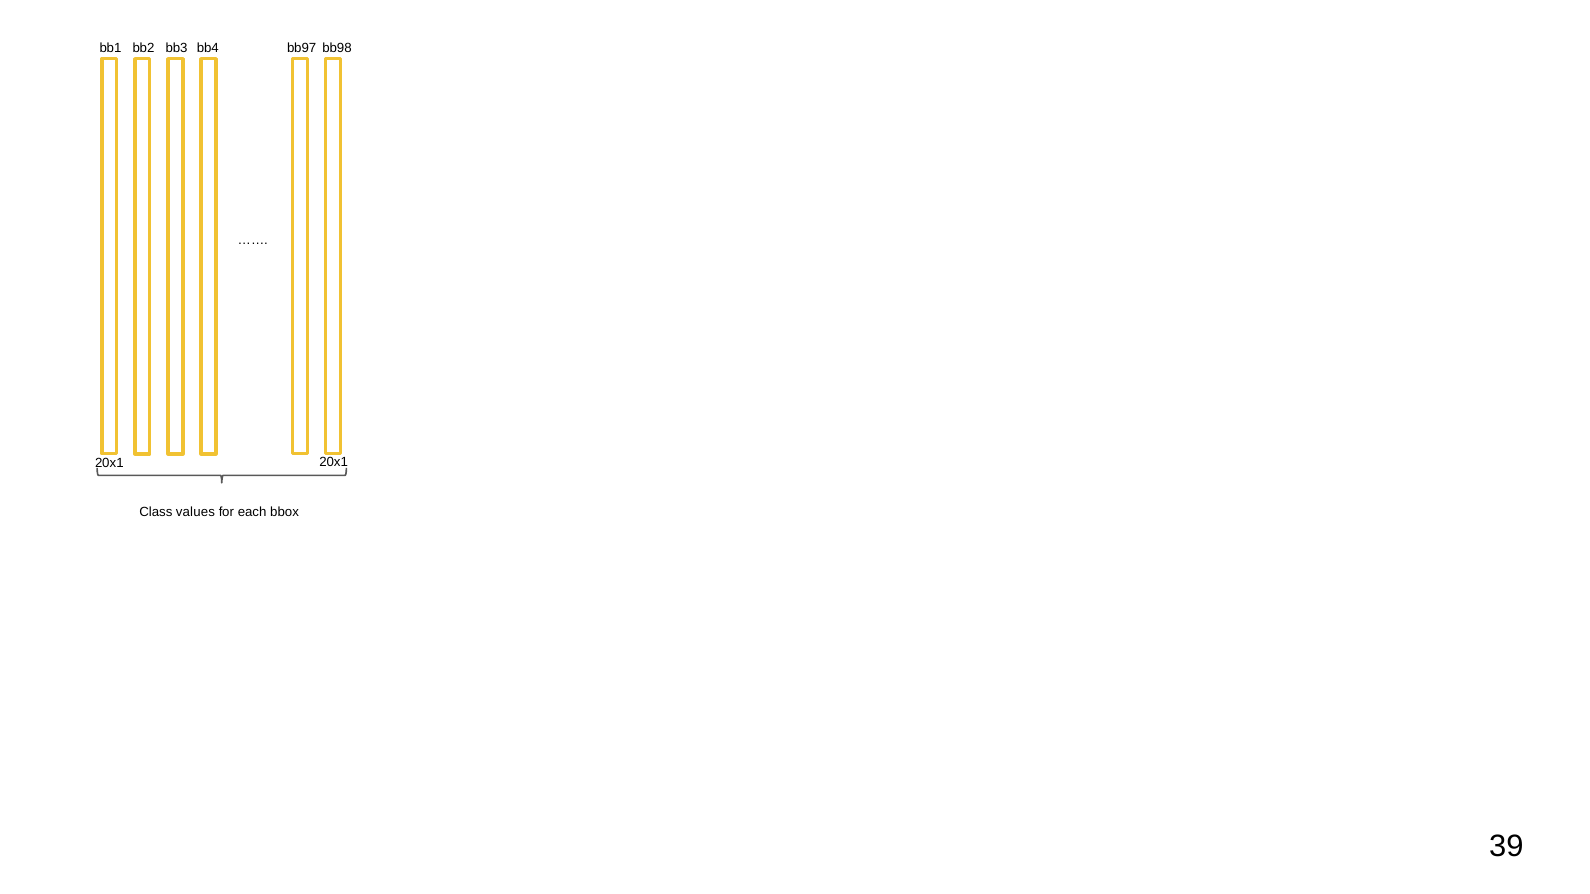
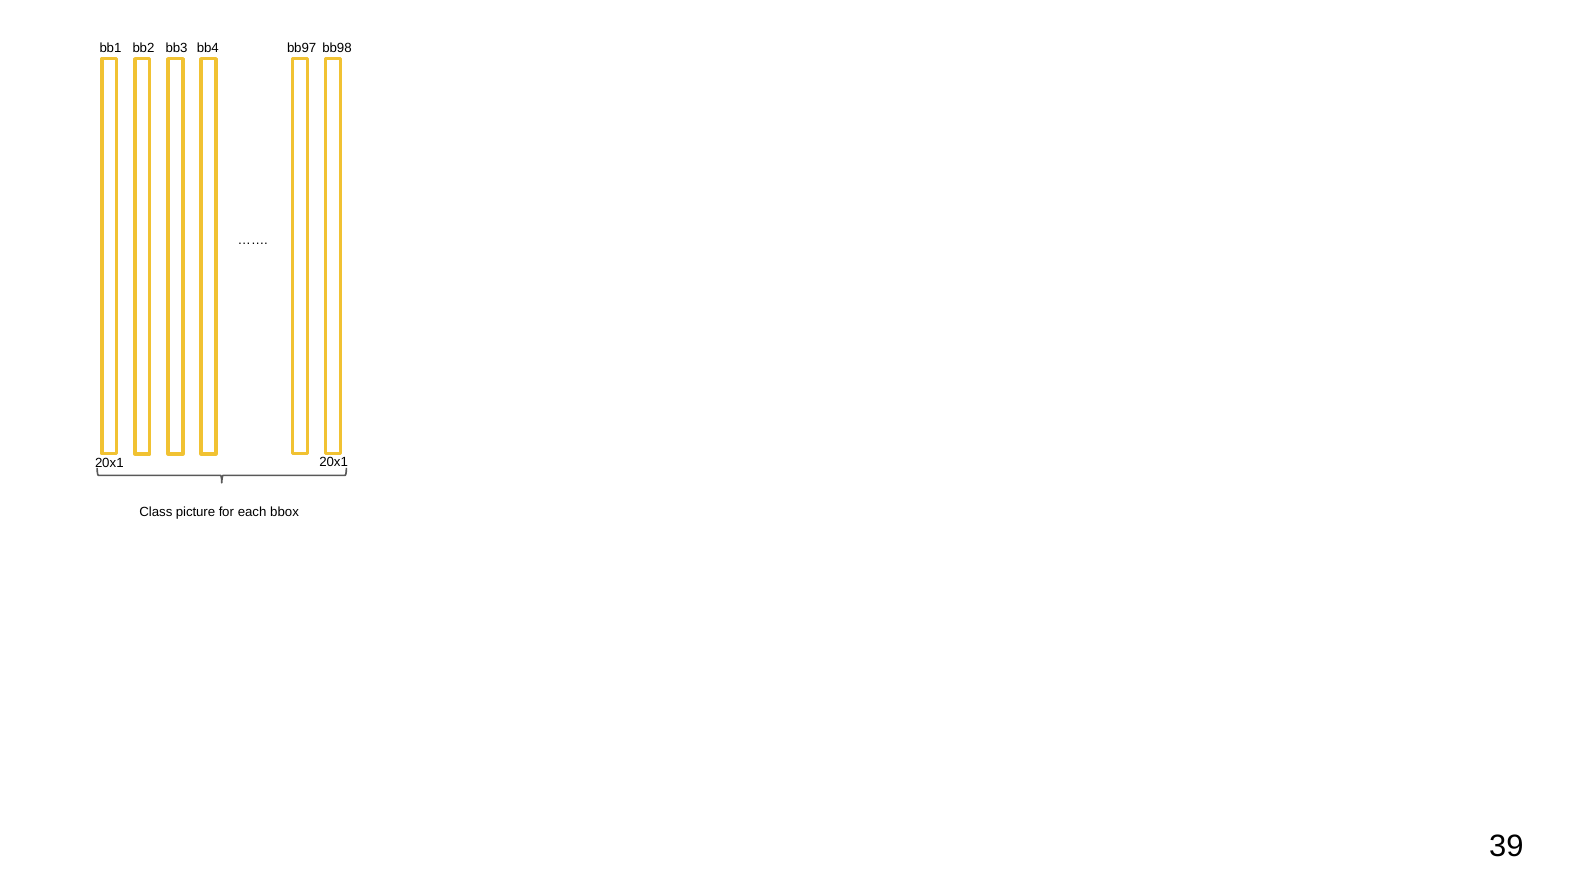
values: values -> picture
